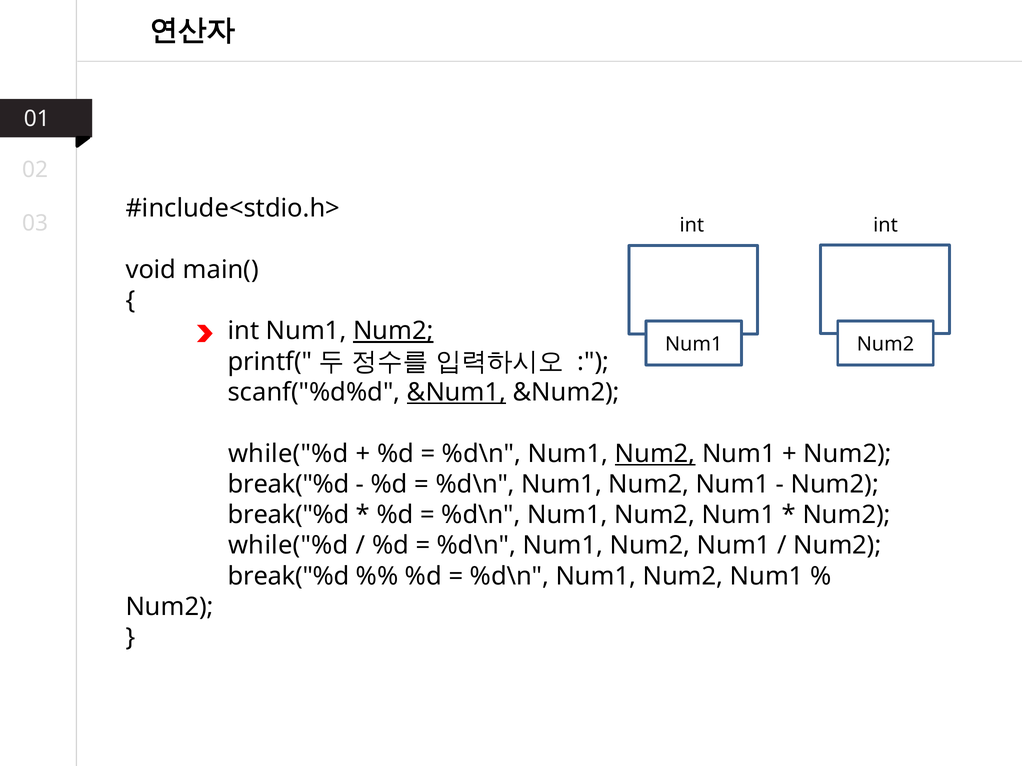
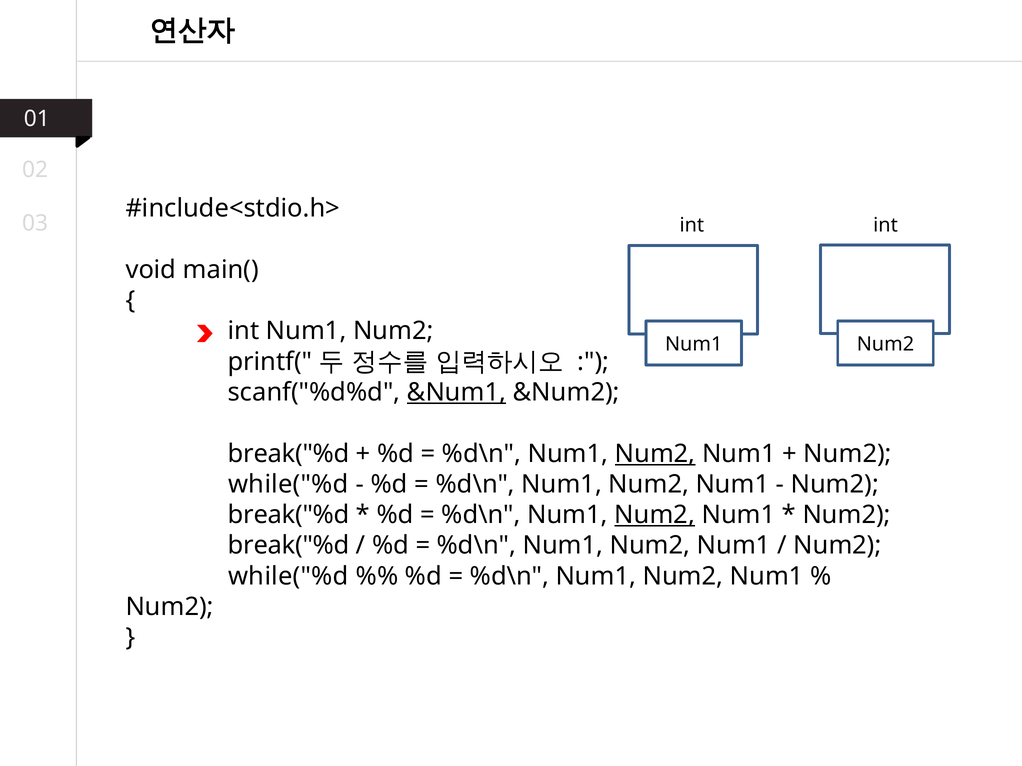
Num2 at (393, 331) underline: present -> none
while("%d at (288, 454): while("%d -> break("%d
break("%d at (289, 485): break("%d -> while("%d
Num2 at (655, 515) underline: none -> present
while("%d at (288, 546): while("%d -> break("%d
break("%d at (289, 577): break("%d -> while("%d
